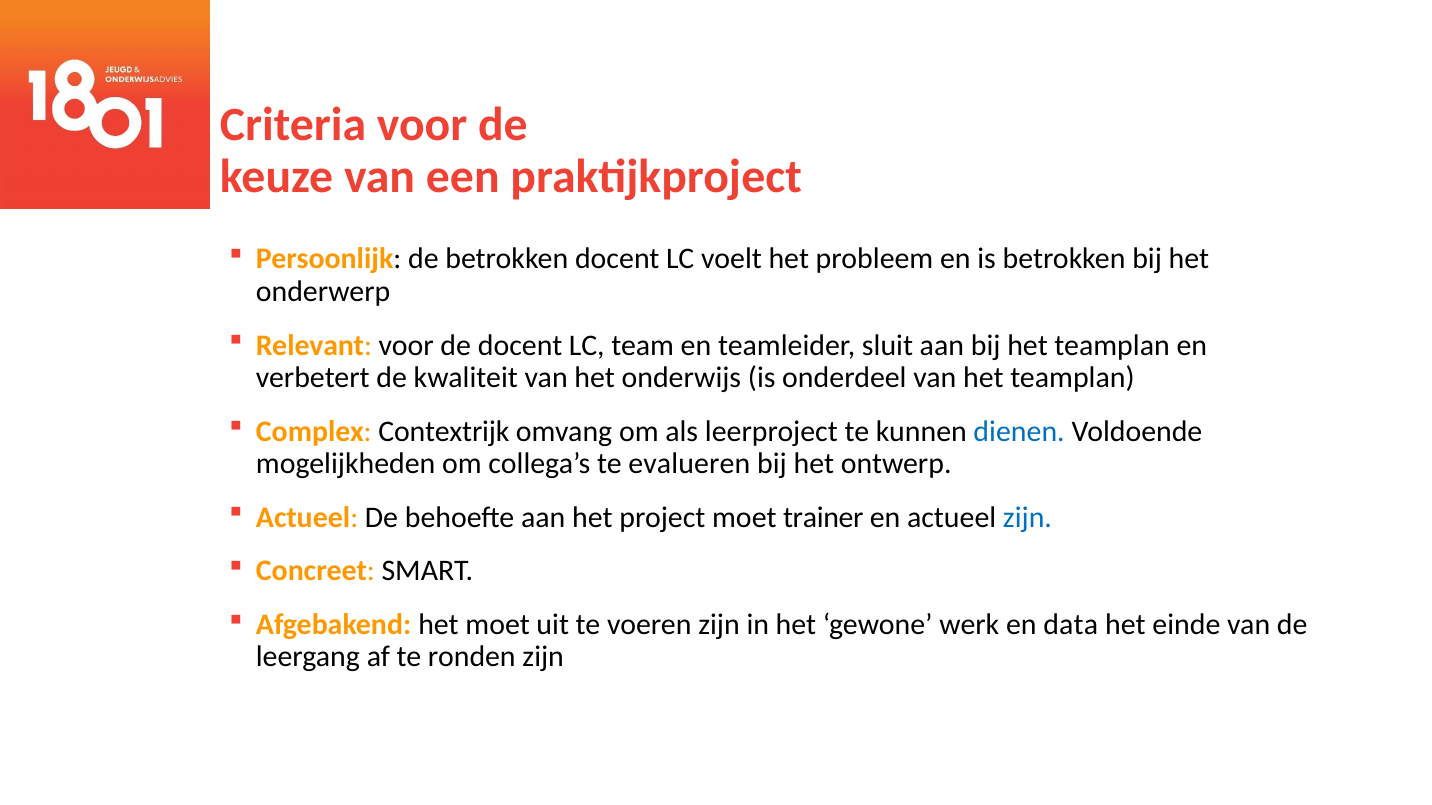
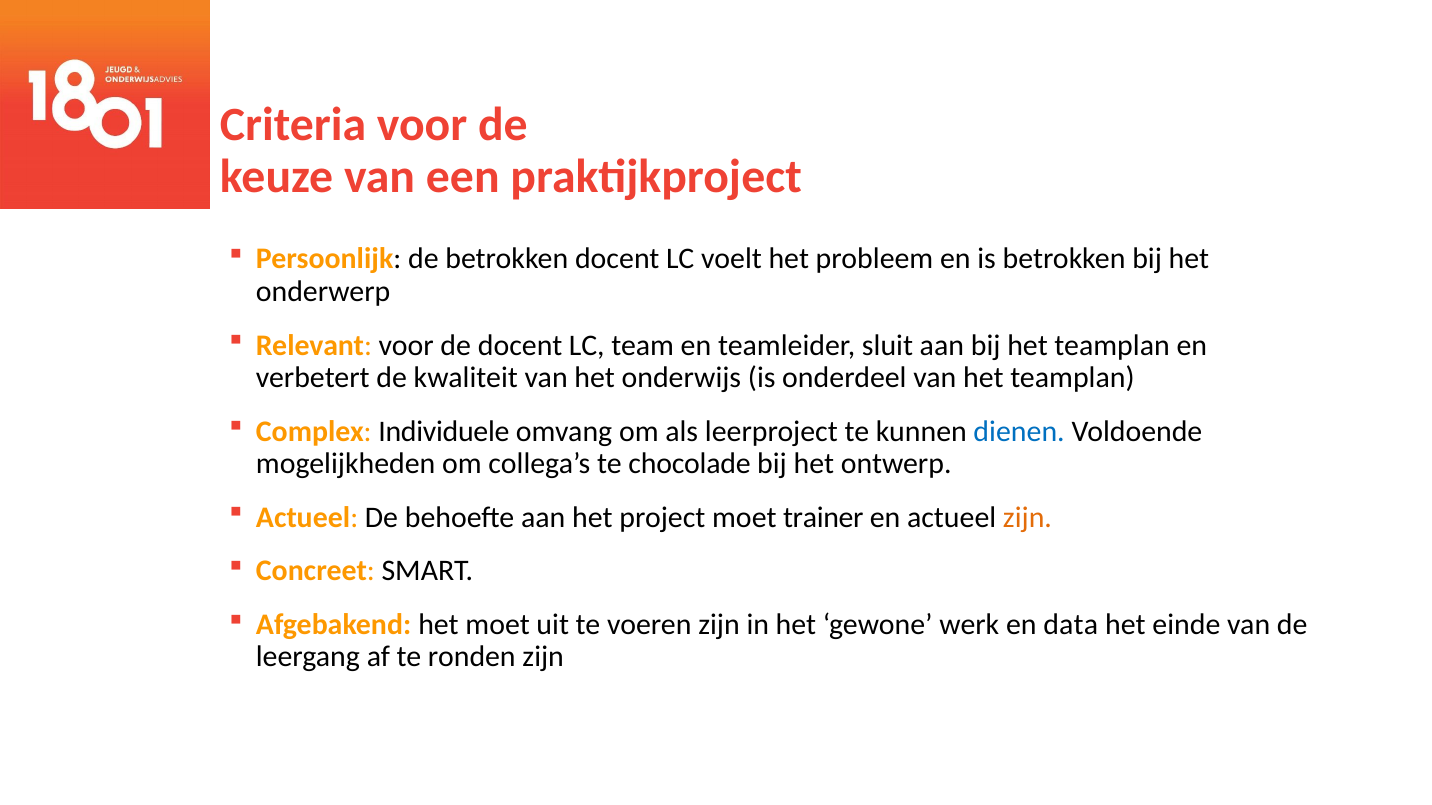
Contextrijk: Contextrijk -> Individuele
evalueren: evalueren -> chocolade
zijn at (1027, 518) colour: blue -> orange
